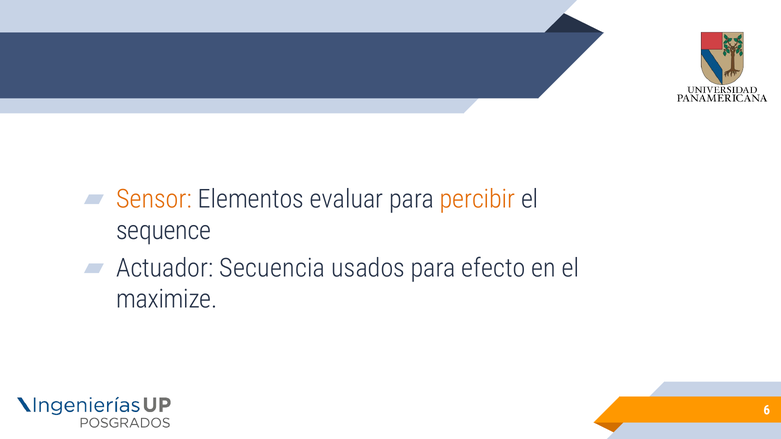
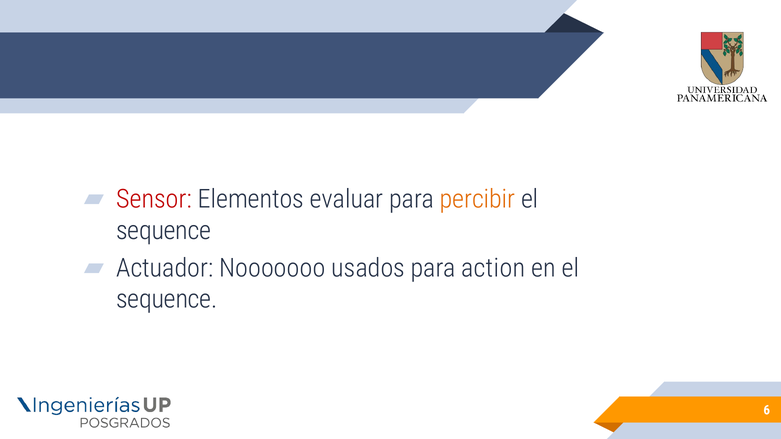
Sensor colour: orange -> red
Secuencia: Secuencia -> Nooooooo
efecto: efecto -> action
maximize at (167, 300): maximize -> sequence
